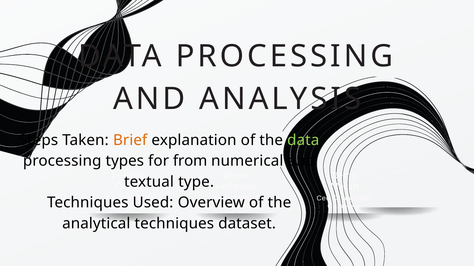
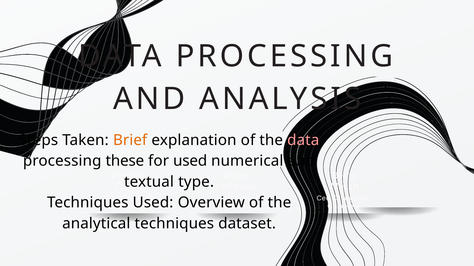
data at (303, 140) colour: light green -> pink
types: types -> these
for from: from -> used
